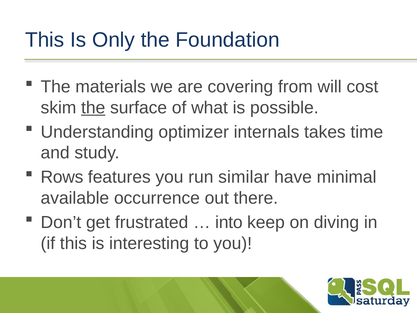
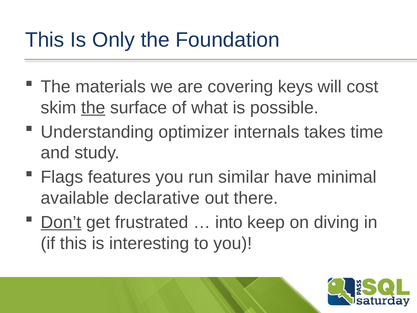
from: from -> keys
Rows: Rows -> Flags
occurrence: occurrence -> declarative
Don’t underline: none -> present
